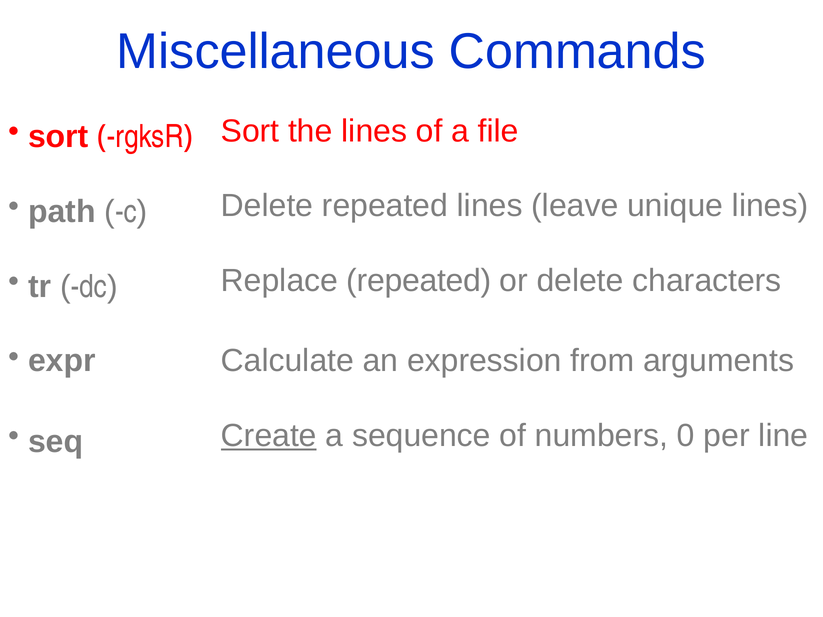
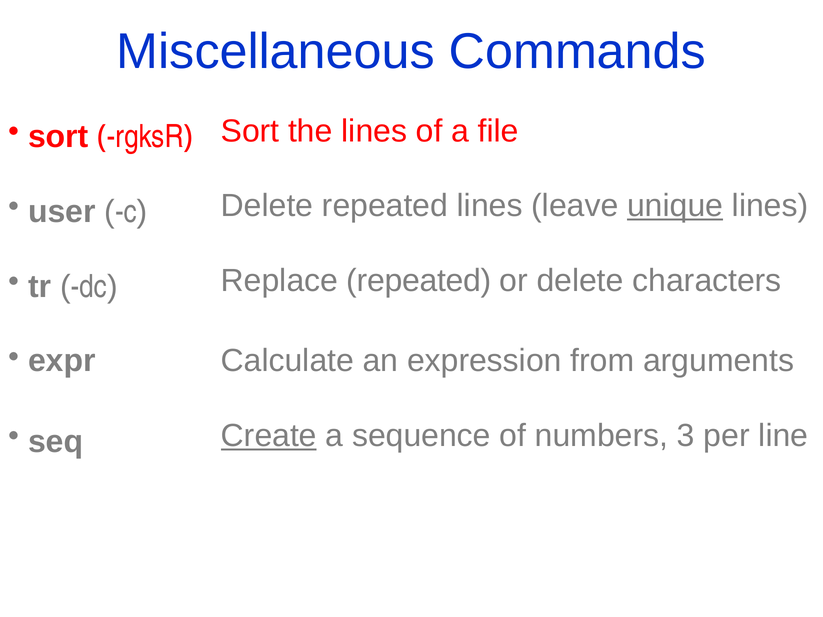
path: path -> user
unique underline: none -> present
0: 0 -> 3
